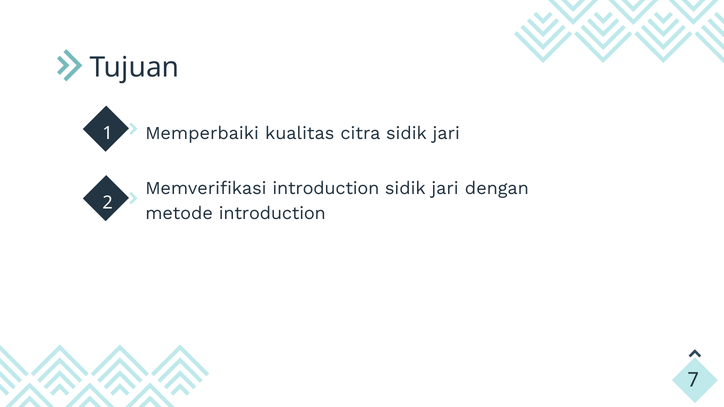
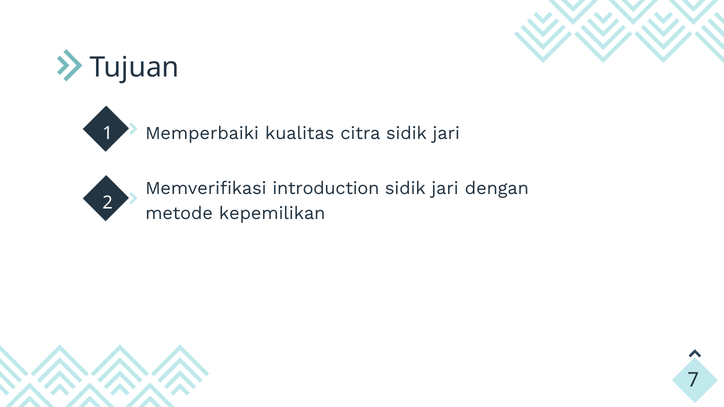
metode introduction: introduction -> kepemilikan
